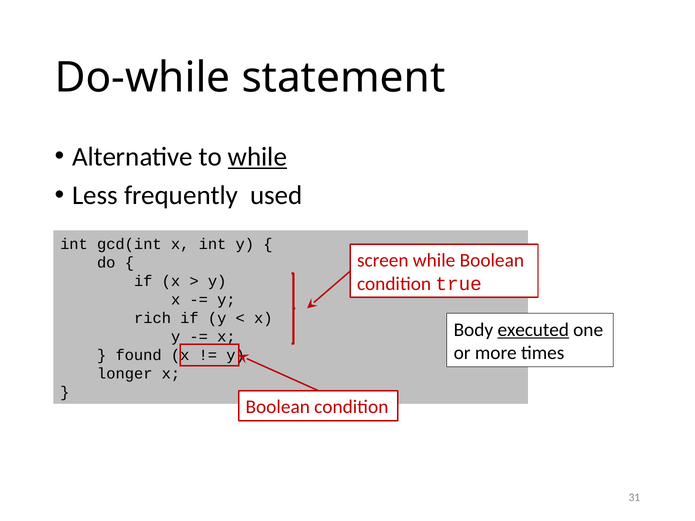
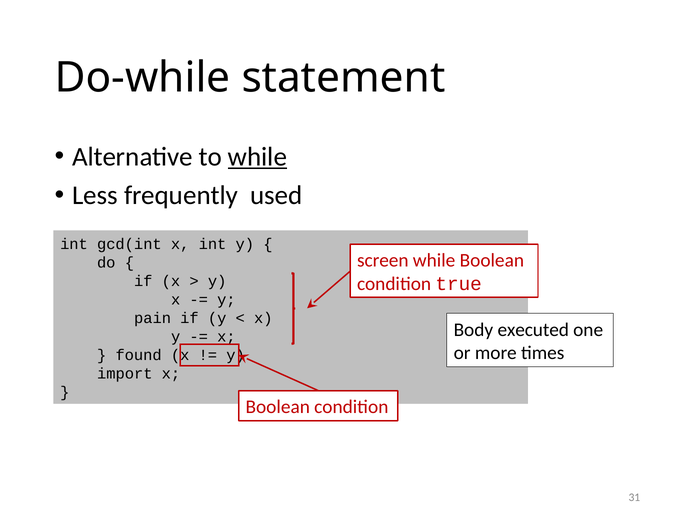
rich: rich -> pain
executed underline: present -> none
longer: longer -> import
